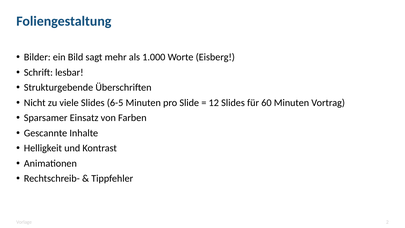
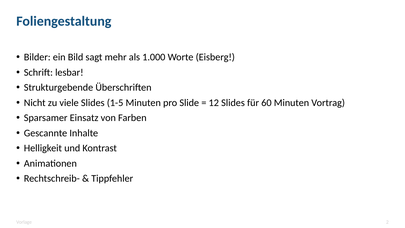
6-5: 6-5 -> 1-5
